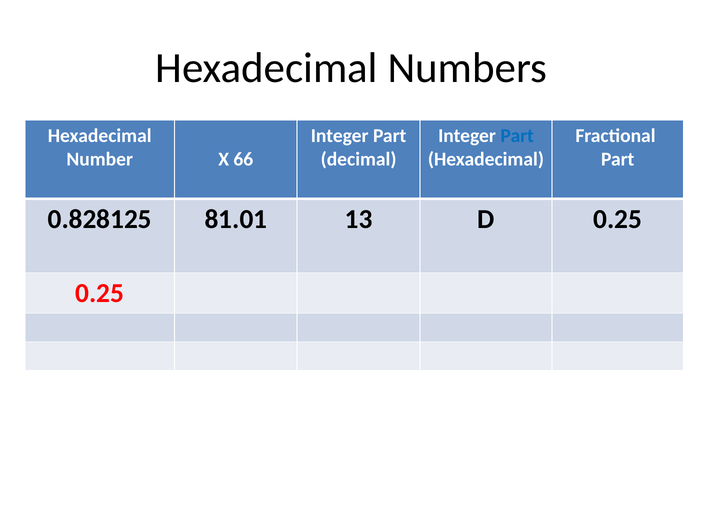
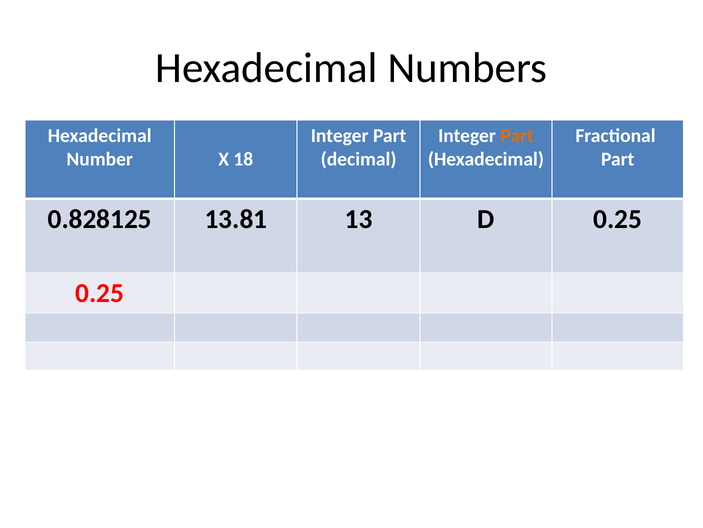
Part at (517, 135) colour: blue -> orange
66: 66 -> 18
81.01: 81.01 -> 13.81
